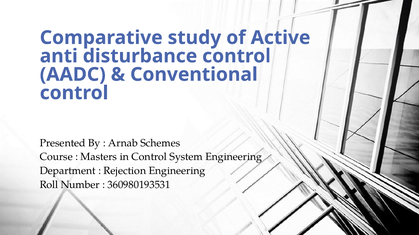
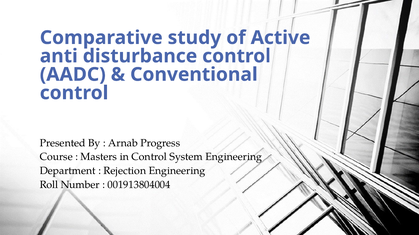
Schemes: Schemes -> Progress
360980193531: 360980193531 -> 001913804004
